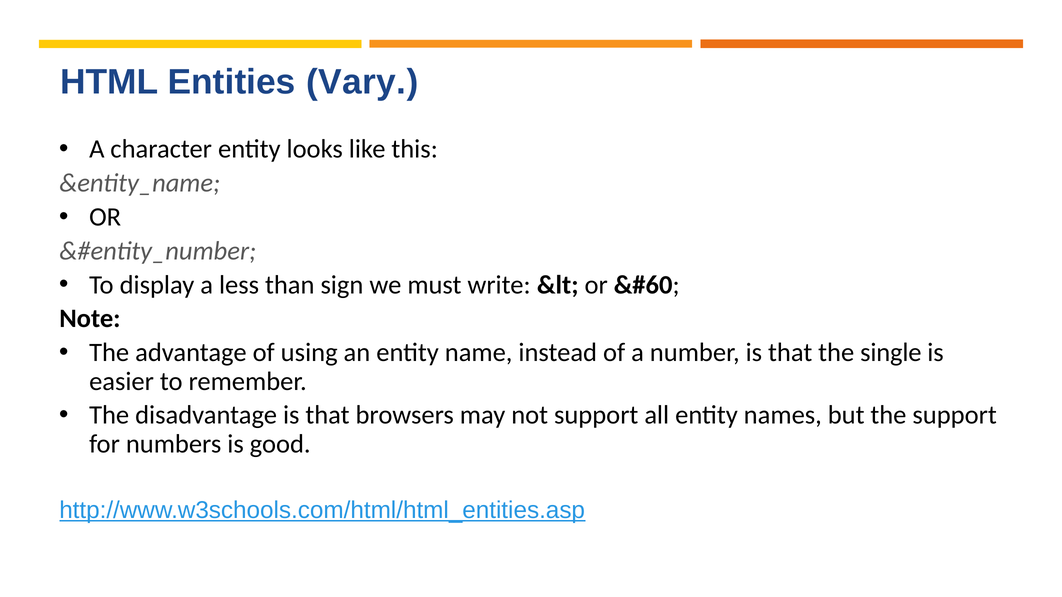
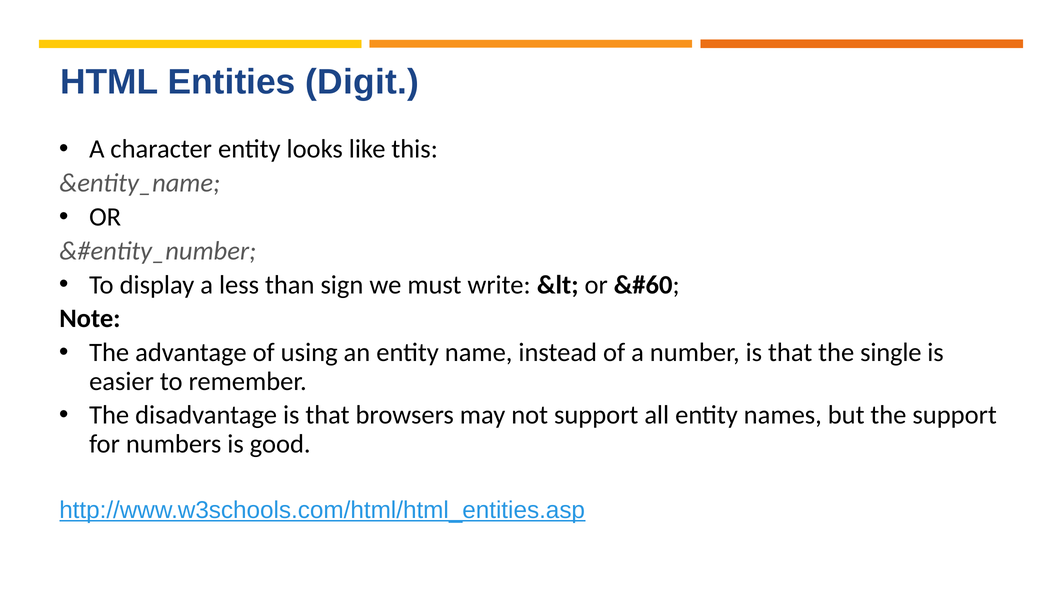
Vary: Vary -> Digit
